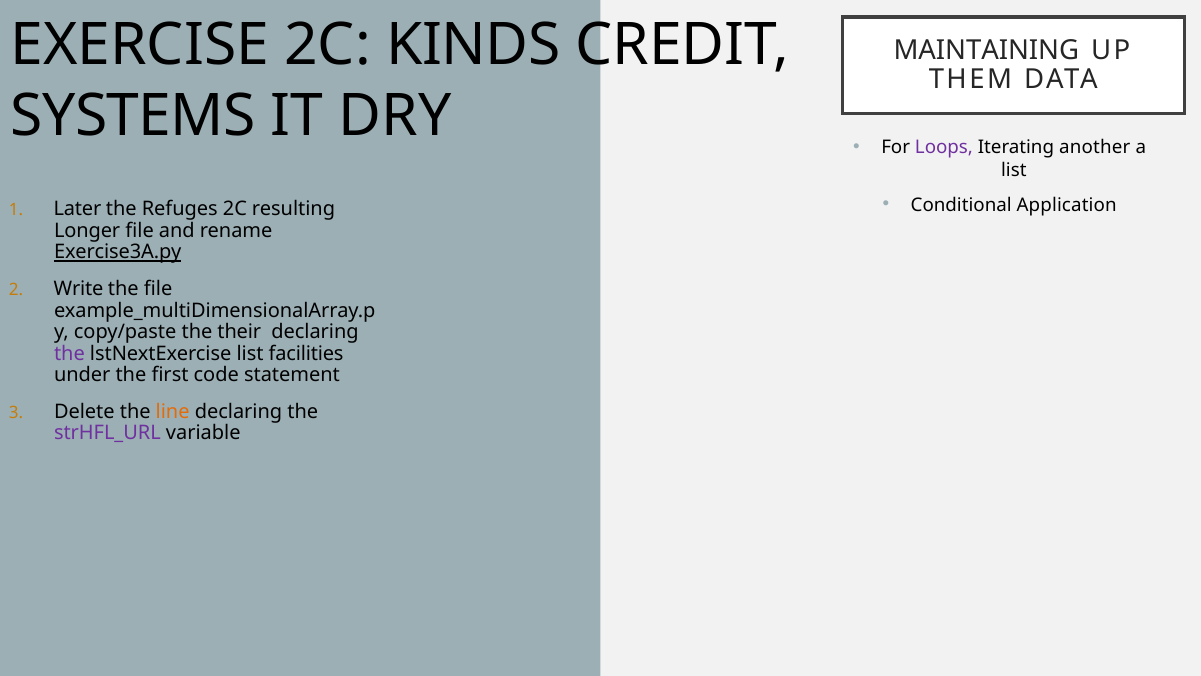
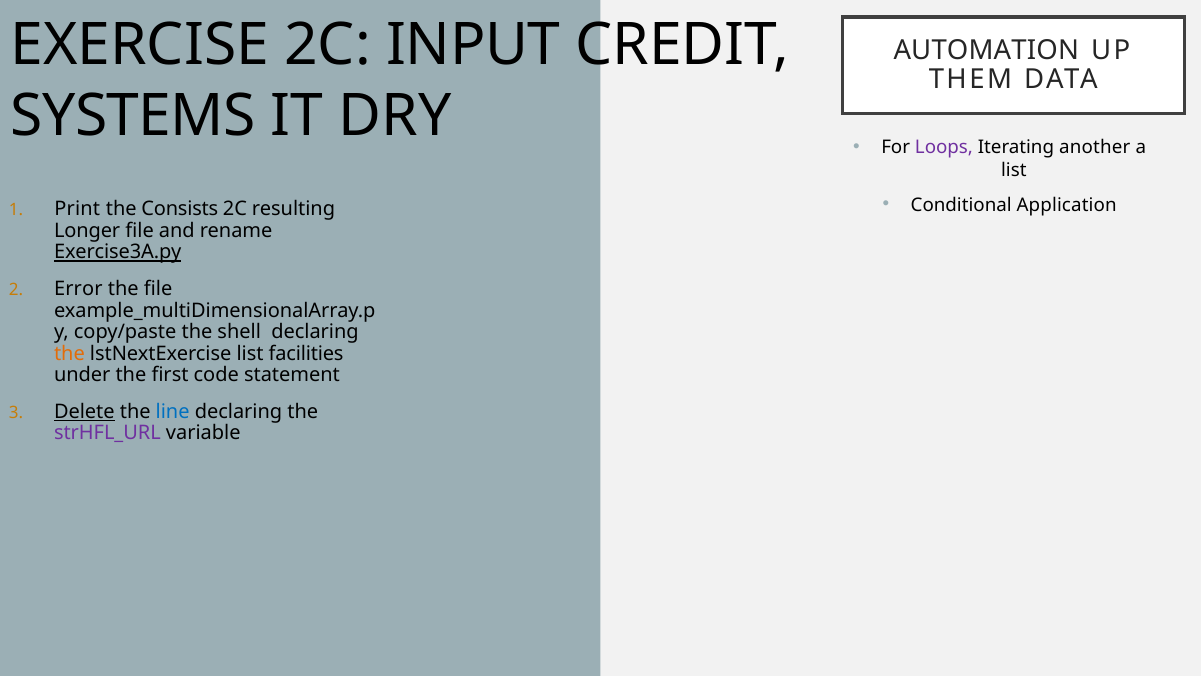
KINDS: KINDS -> INPUT
MAINTAINING: MAINTAINING -> AUTOMATION
Later: Later -> Print
Refuges: Refuges -> Consists
Write: Write -> Error
their: their -> shell
the at (69, 353) colour: purple -> orange
Delete underline: none -> present
line colour: orange -> blue
